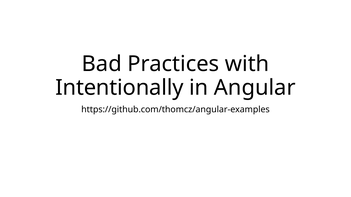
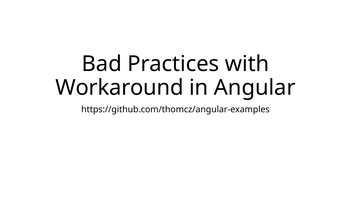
Intentionally: Intentionally -> Workaround
